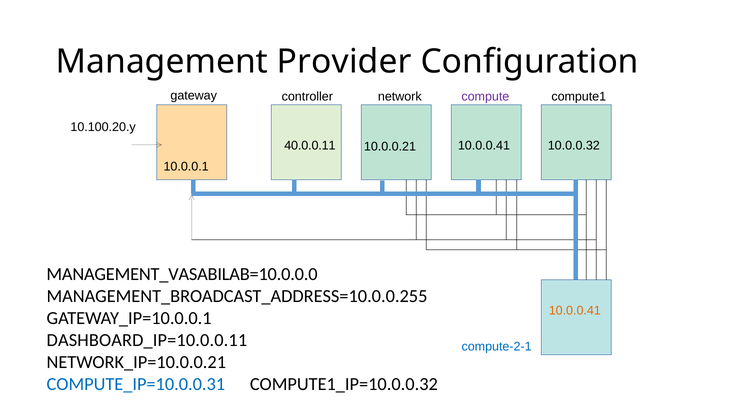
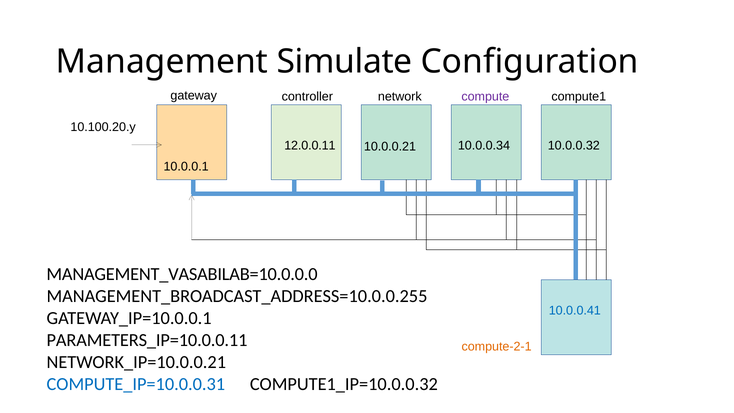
Provider: Provider -> Simulate
40.0.0.11: 40.0.0.11 -> 12.0.0.11
10.0.0.21 10.0.0.41: 10.0.0.41 -> 10.0.0.34
10.0.0.41 at (575, 310) colour: orange -> blue
DASHBOARD_IP=10.0.0.11: DASHBOARD_IP=10.0.0.11 -> PARAMETERS_IP=10.0.0.11
compute-2-1 colour: blue -> orange
